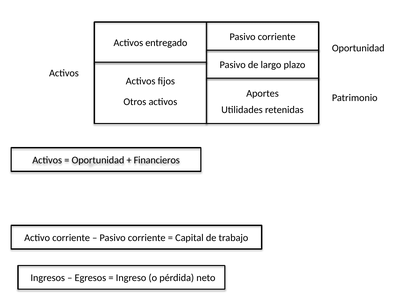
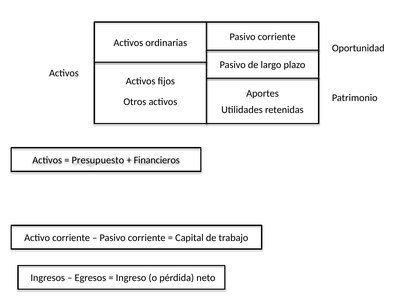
entregado: entregado -> ordinarias
Oportunidad at (98, 160): Oportunidad -> Presupuesto
